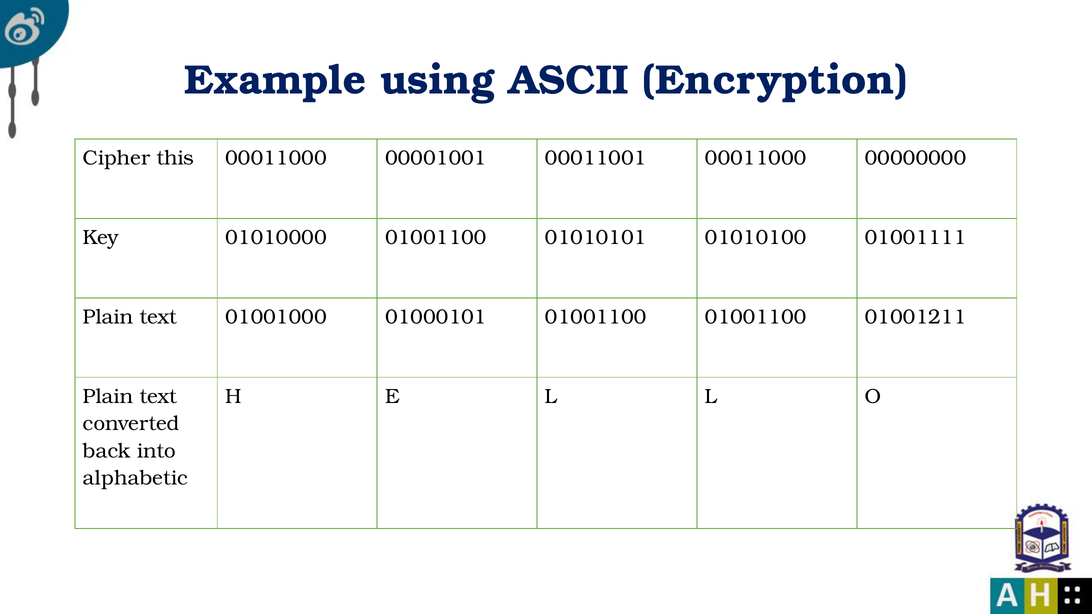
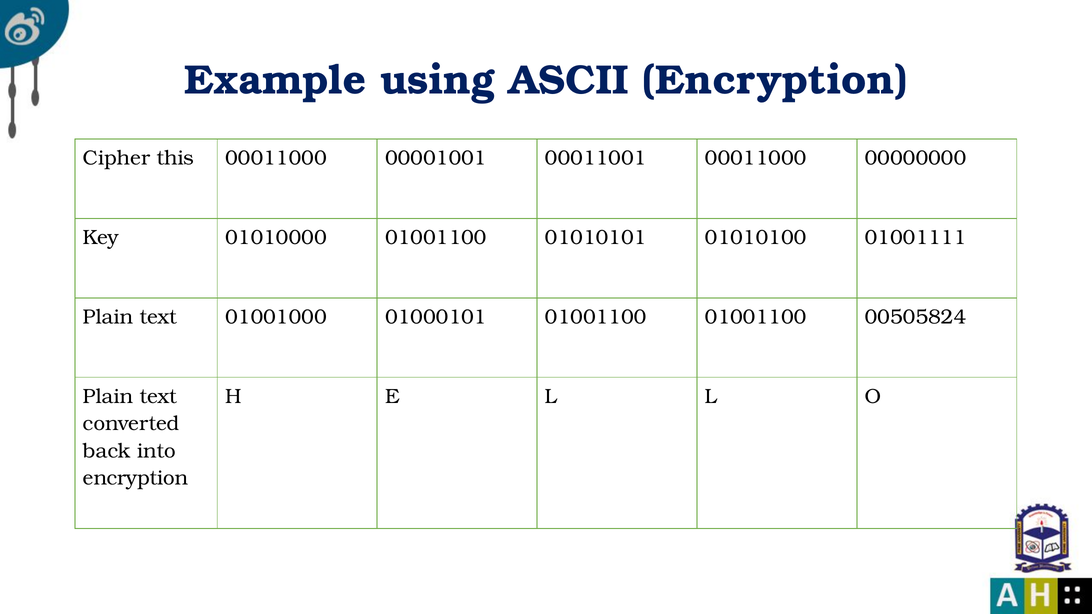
01001211: 01001211 -> 00505824
alphabetic at (135, 478): alphabetic -> encryption
